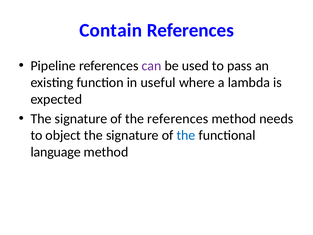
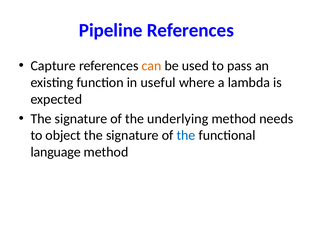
Contain: Contain -> Pipeline
Pipeline: Pipeline -> Capture
can colour: purple -> orange
the references: references -> underlying
